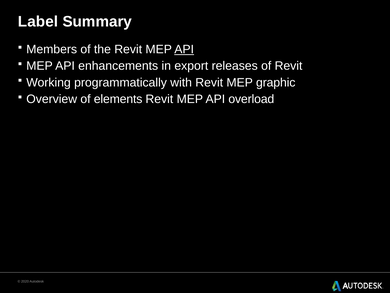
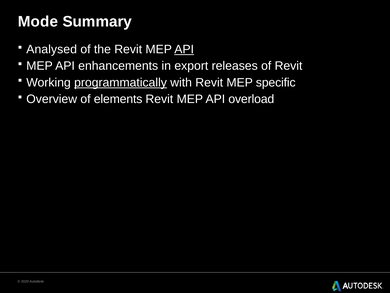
Label: Label -> Mode
Members: Members -> Analysed
programmatically underline: none -> present
graphic: graphic -> specific
